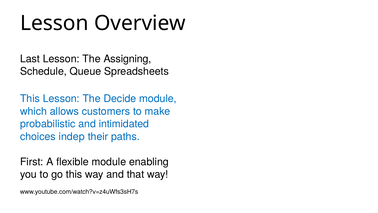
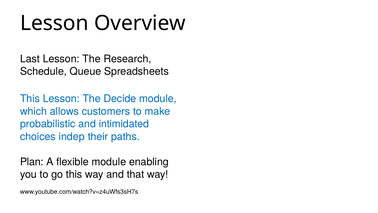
Assigning: Assigning -> Research
First: First -> Plan
